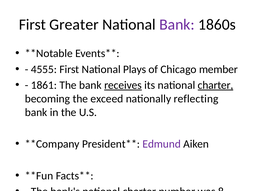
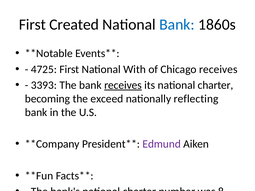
Greater: Greater -> Created
Bank at (177, 25) colour: purple -> blue
4555: 4555 -> 4725
Plays: Plays -> With
Chicago member: member -> receives
1861: 1861 -> 3393
charter at (216, 85) underline: present -> none
